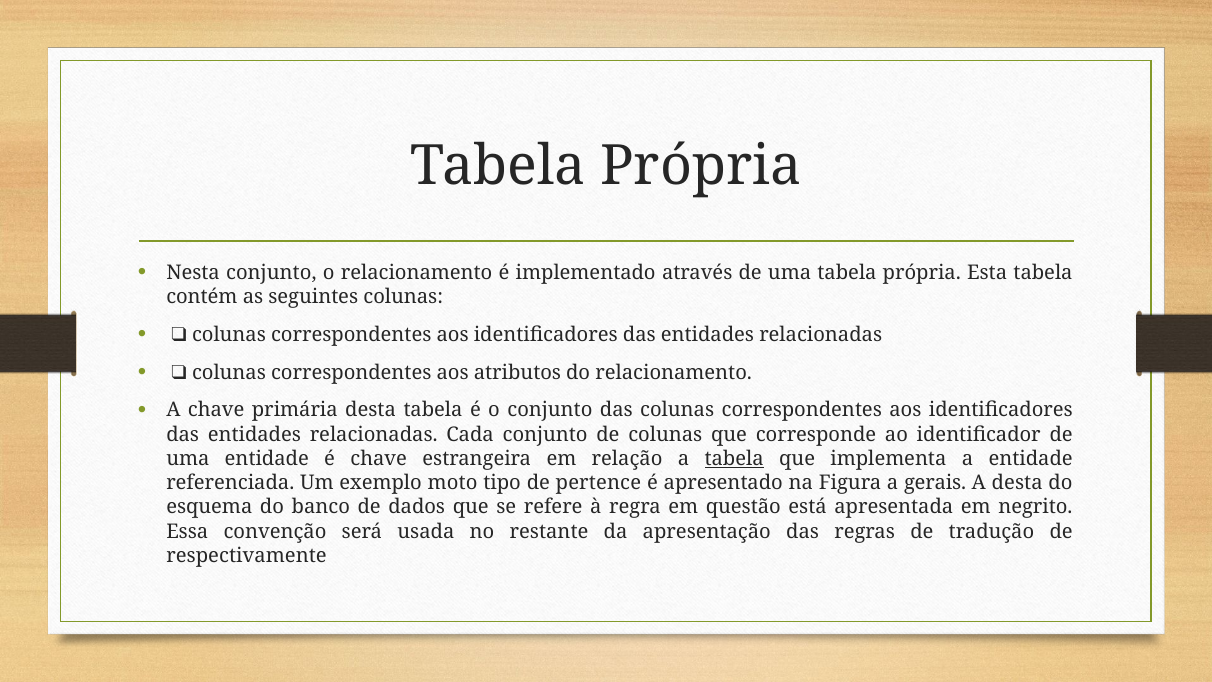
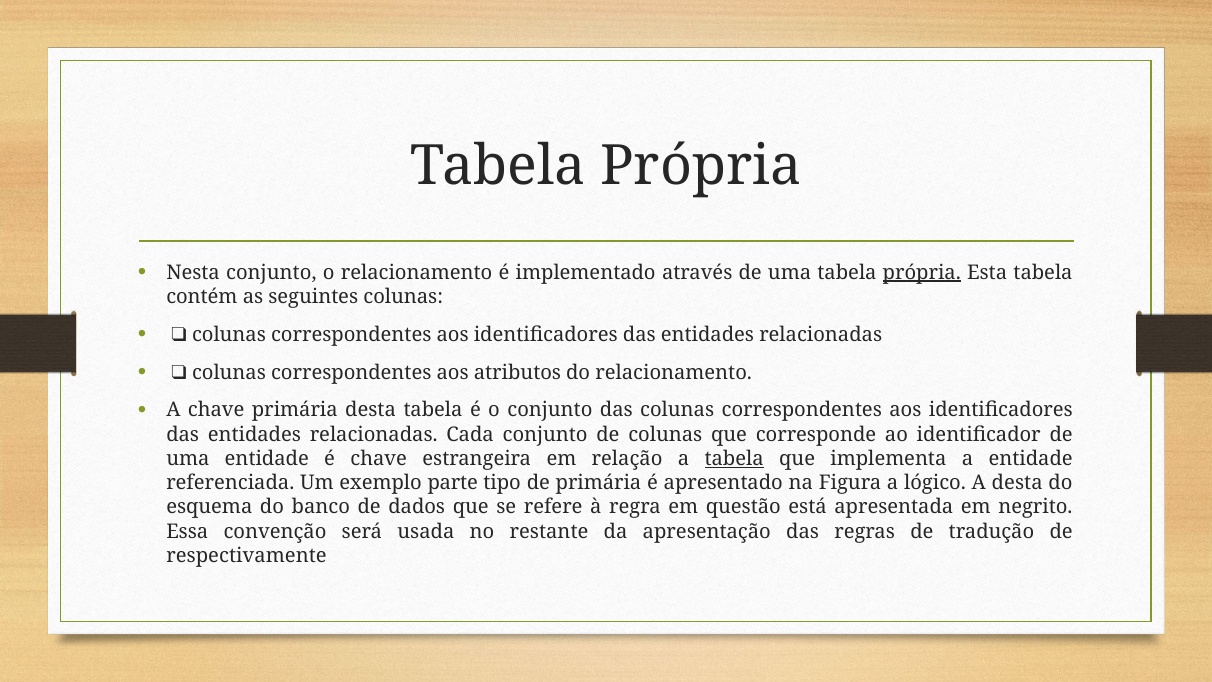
própria at (922, 272) underline: none -> present
moto: moto -> parte
de pertence: pertence -> primária
gerais: gerais -> lógico
